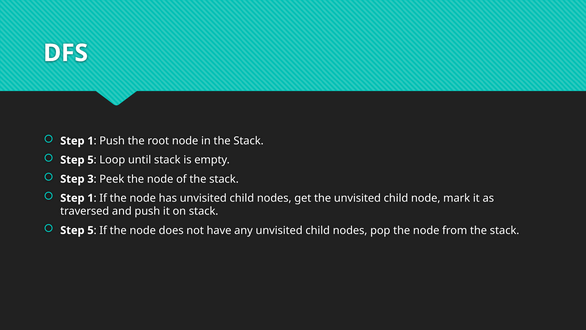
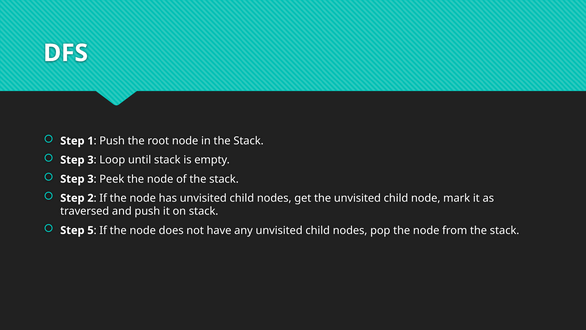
5 at (91, 160): 5 -> 3
1 at (91, 198): 1 -> 2
